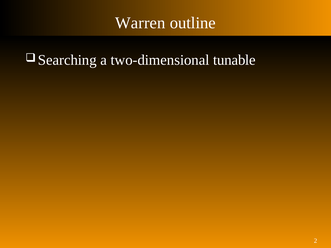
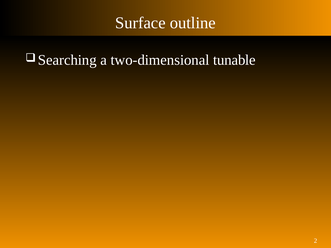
Warren: Warren -> Surface
